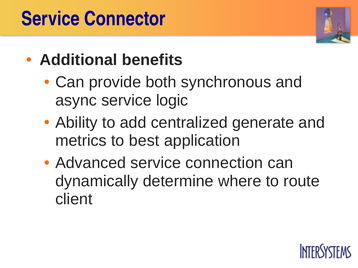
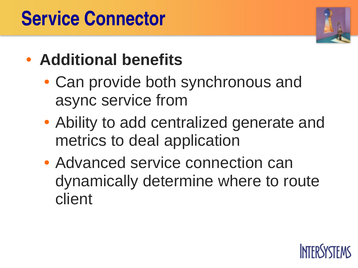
logic: logic -> from
best: best -> deal
